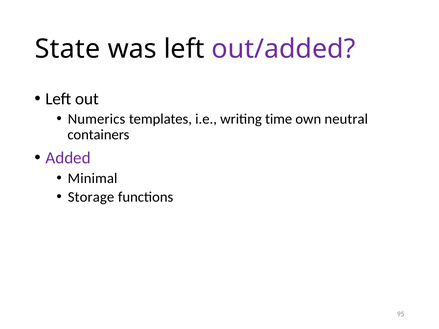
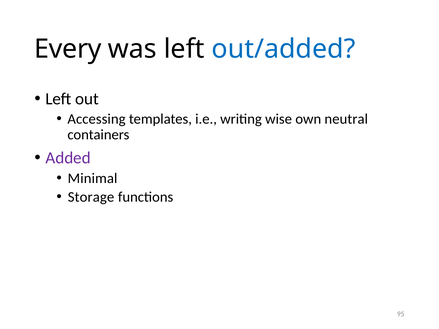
State: State -> Every
out/added colour: purple -> blue
Numerics: Numerics -> Accessing
time: time -> wise
